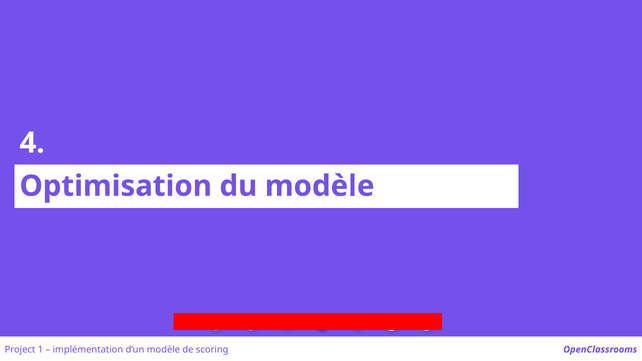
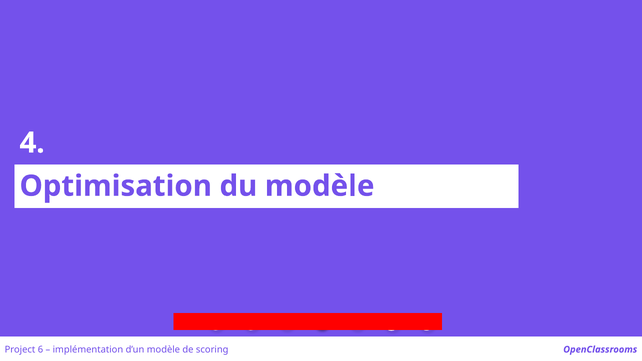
1: 1 -> 6
